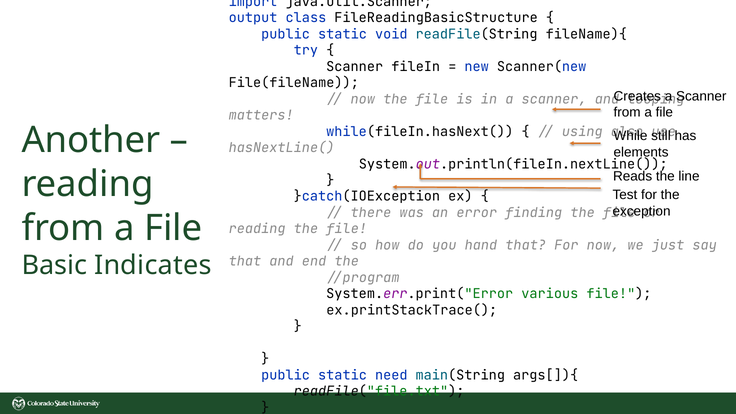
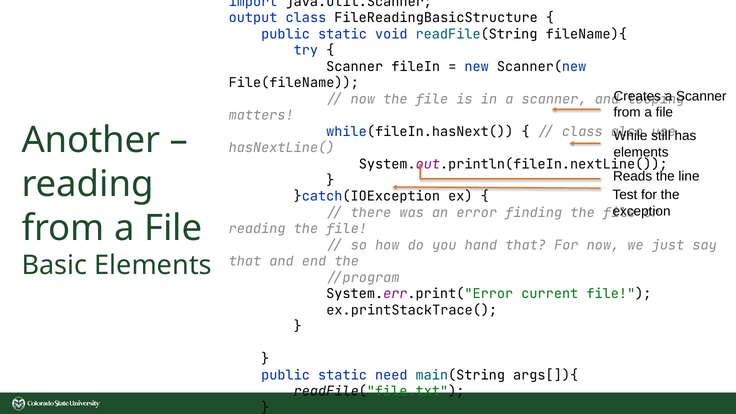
using at (582, 132): using -> class
Basic Indicates: Indicates -> Elements
various: various -> current
